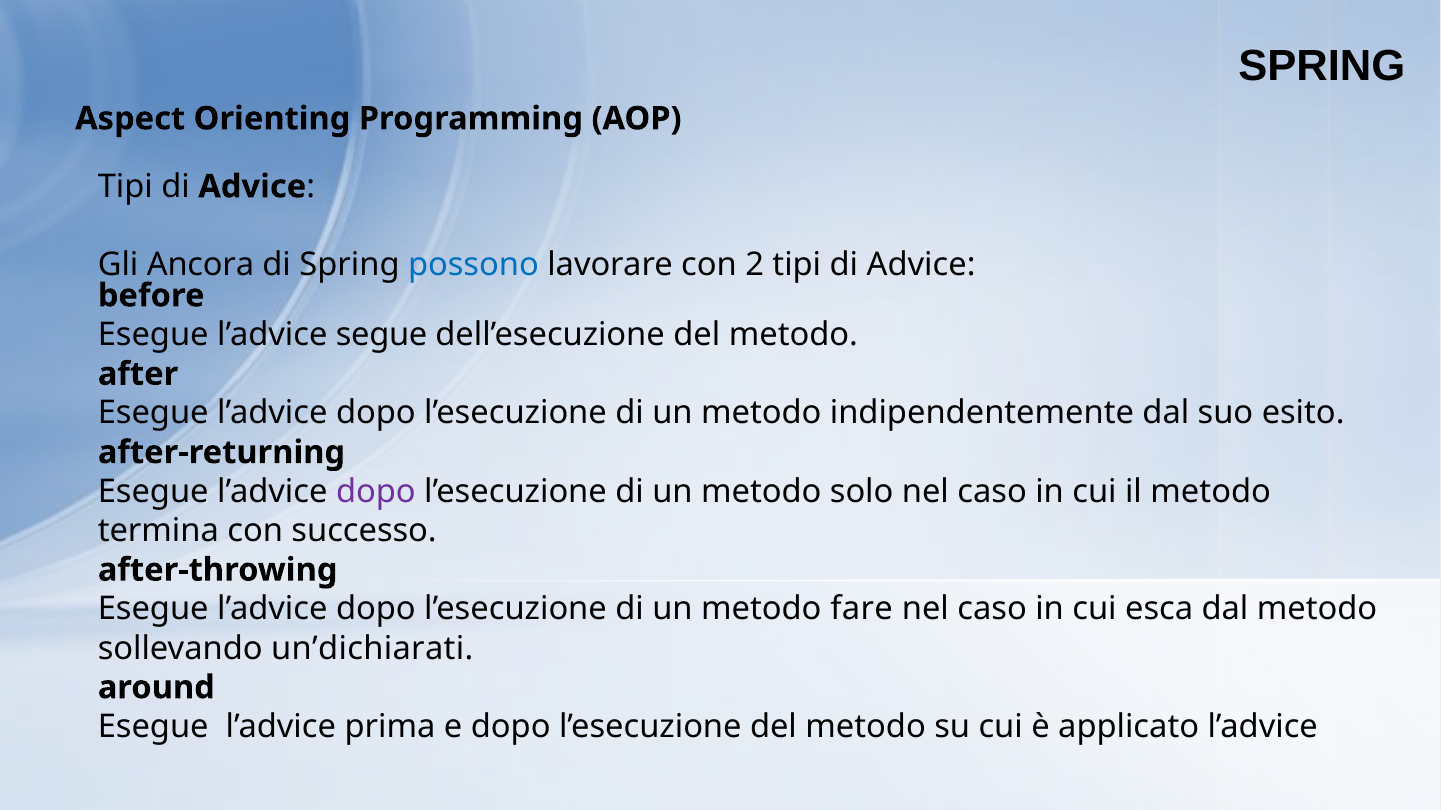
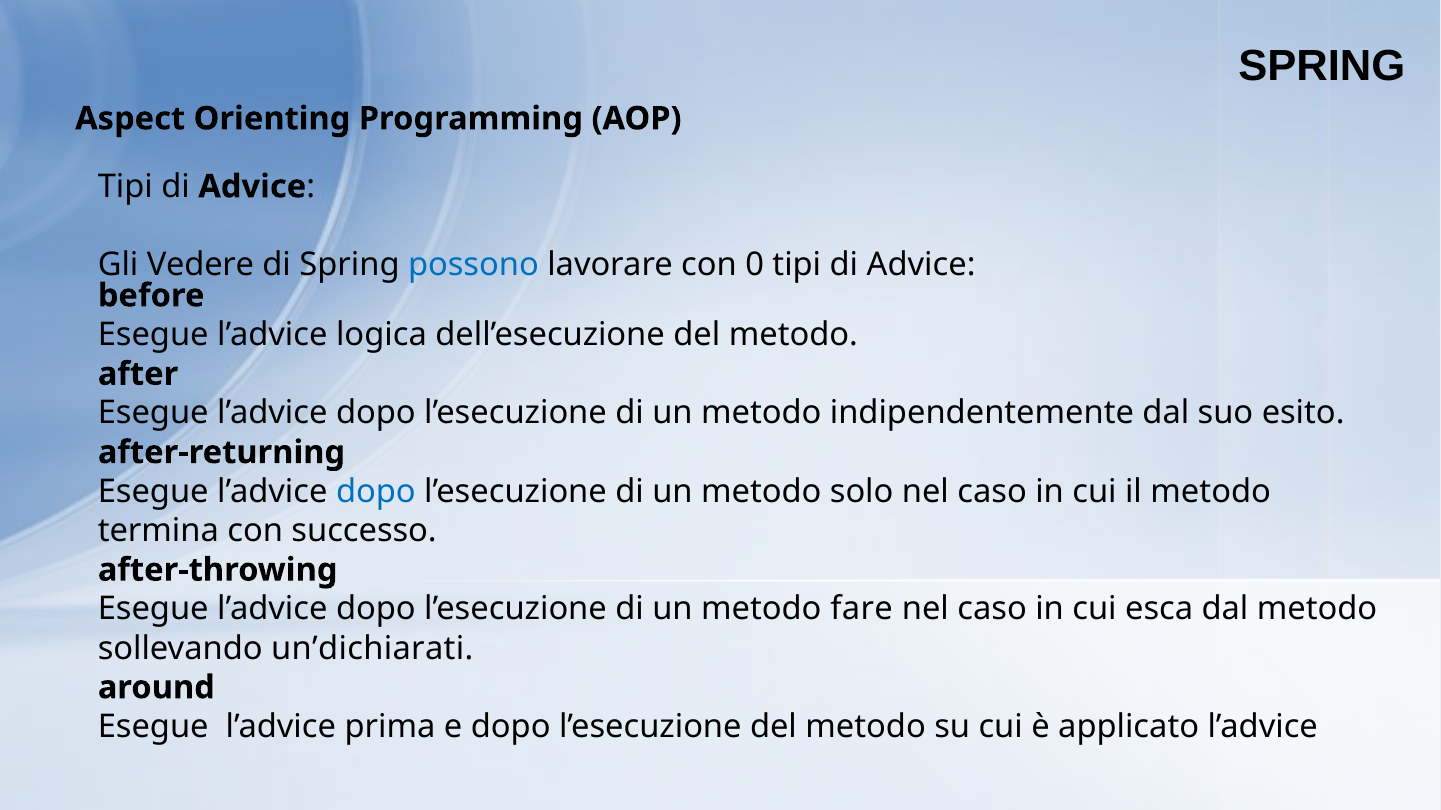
Ancora: Ancora -> Vedere
2: 2 -> 0
segue: segue -> logica
dopo at (376, 492) colour: purple -> blue
